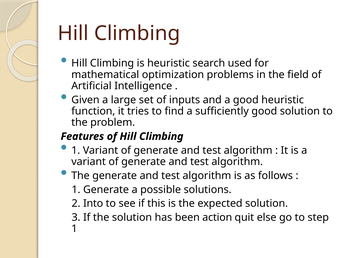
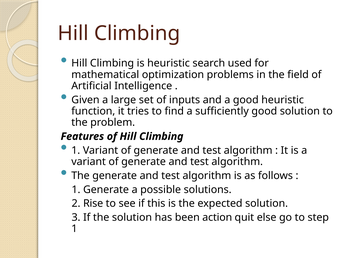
Into: Into -> Rise
